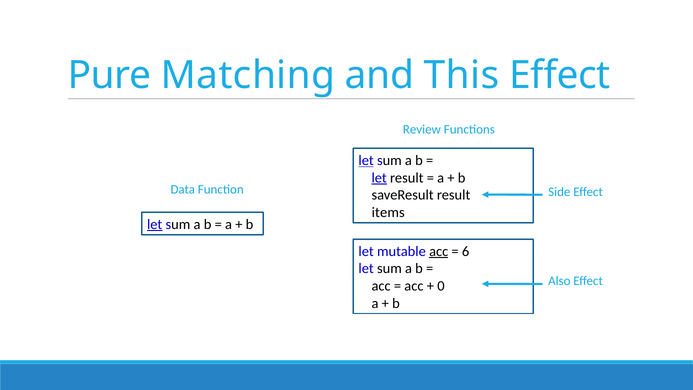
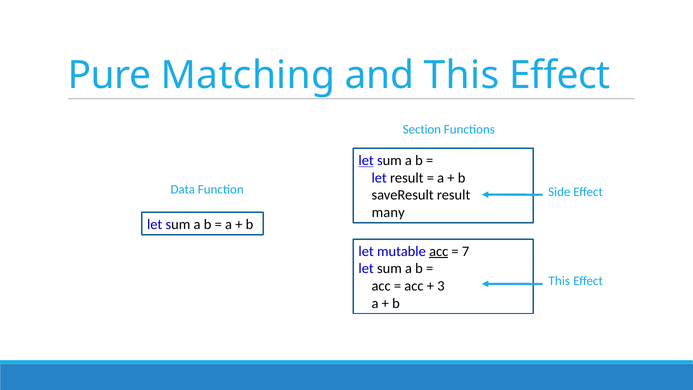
Review: Review -> Section
let at (379, 178) underline: present -> none
items: items -> many
let at (155, 224) underline: present -> none
6: 6 -> 7
Also at (559, 281): Also -> This
0: 0 -> 3
